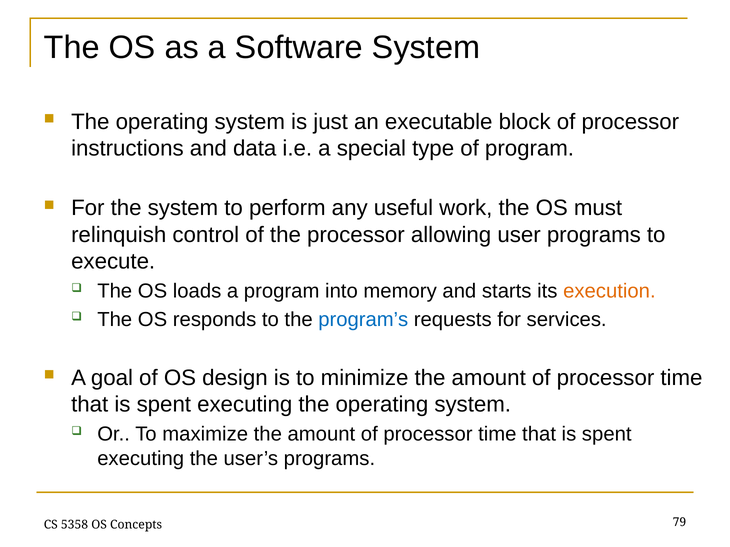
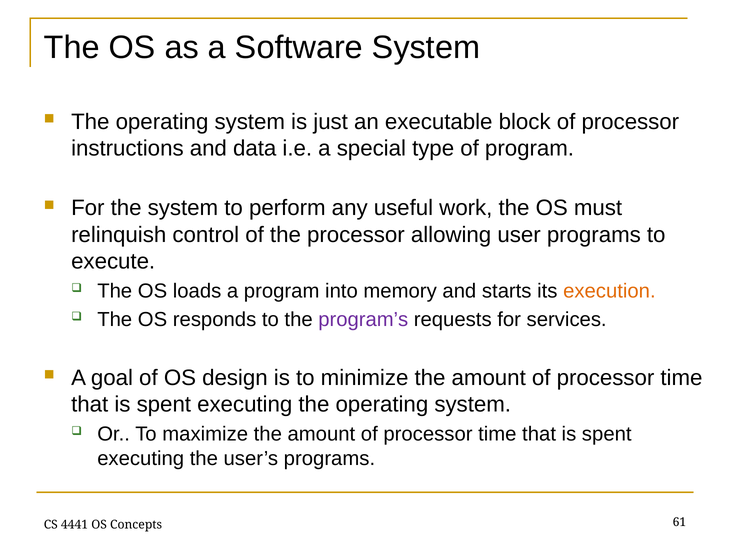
program’s colour: blue -> purple
5358: 5358 -> 4441
79: 79 -> 61
